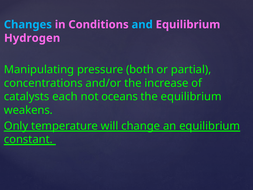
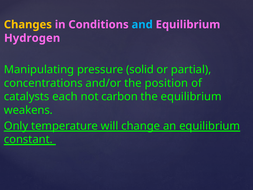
Changes colour: light blue -> yellow
both: both -> solid
increase: increase -> position
oceans: oceans -> carbon
